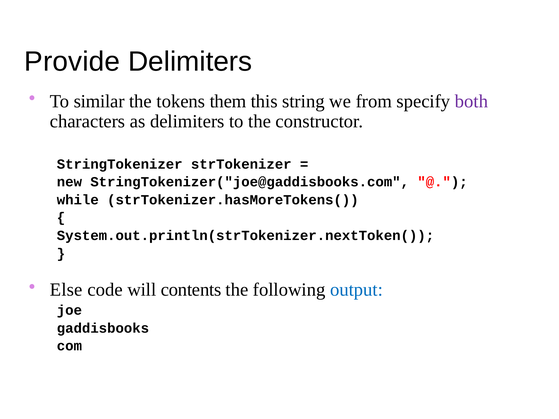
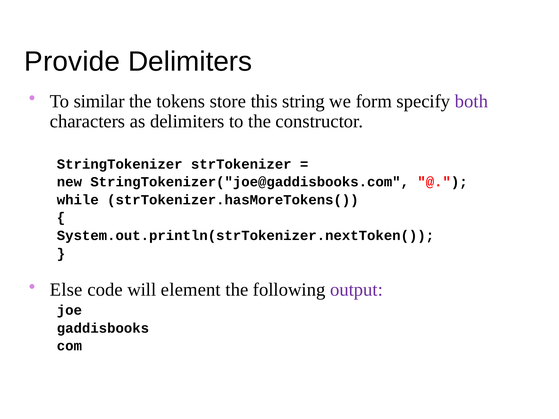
them: them -> store
from: from -> form
contents: contents -> element
output colour: blue -> purple
